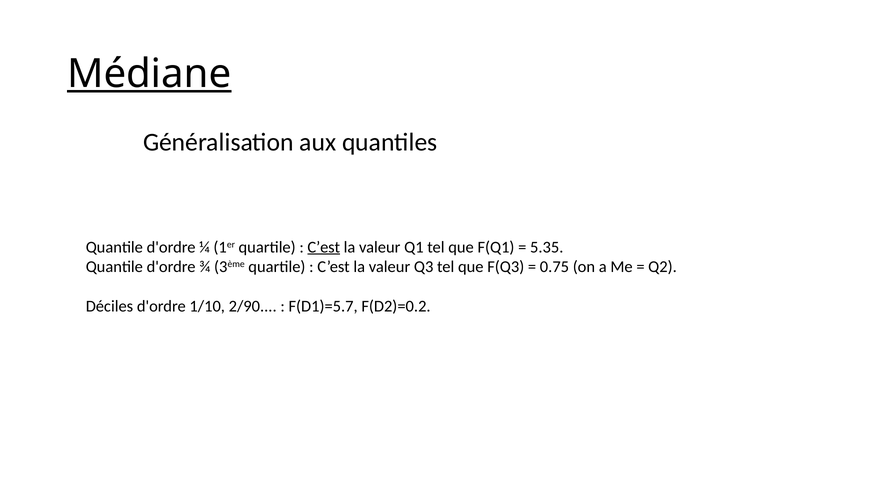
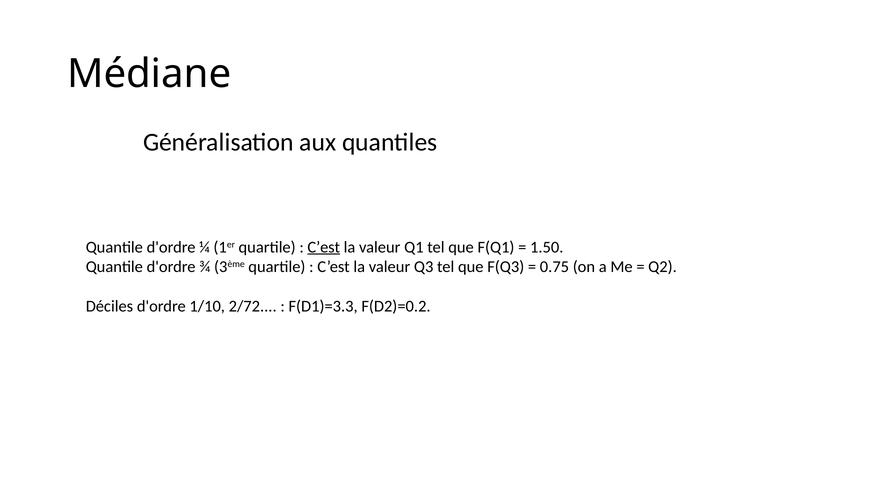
Médiane underline: present -> none
5.35: 5.35 -> 1.50
2/90: 2/90 -> 2/72
F(D1)=5.7: F(D1)=5.7 -> F(D1)=3.3
